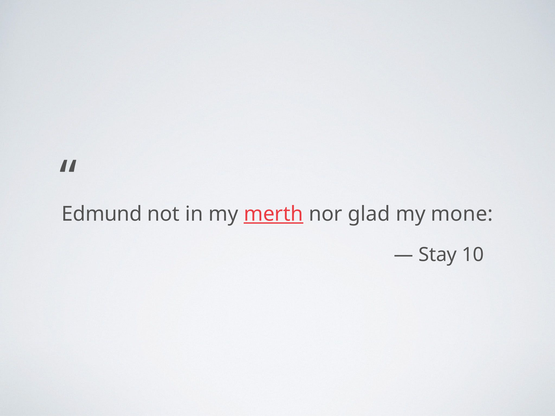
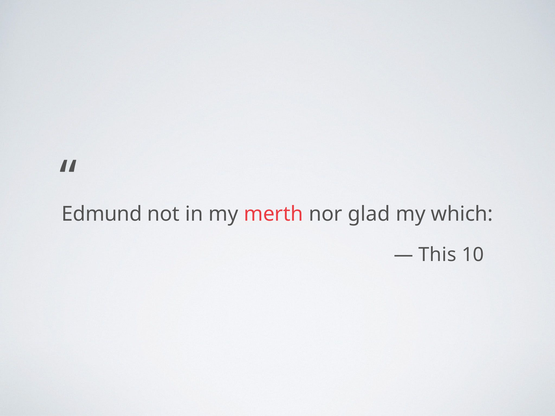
merth underline: present -> none
mone: mone -> which
Stay: Stay -> This
